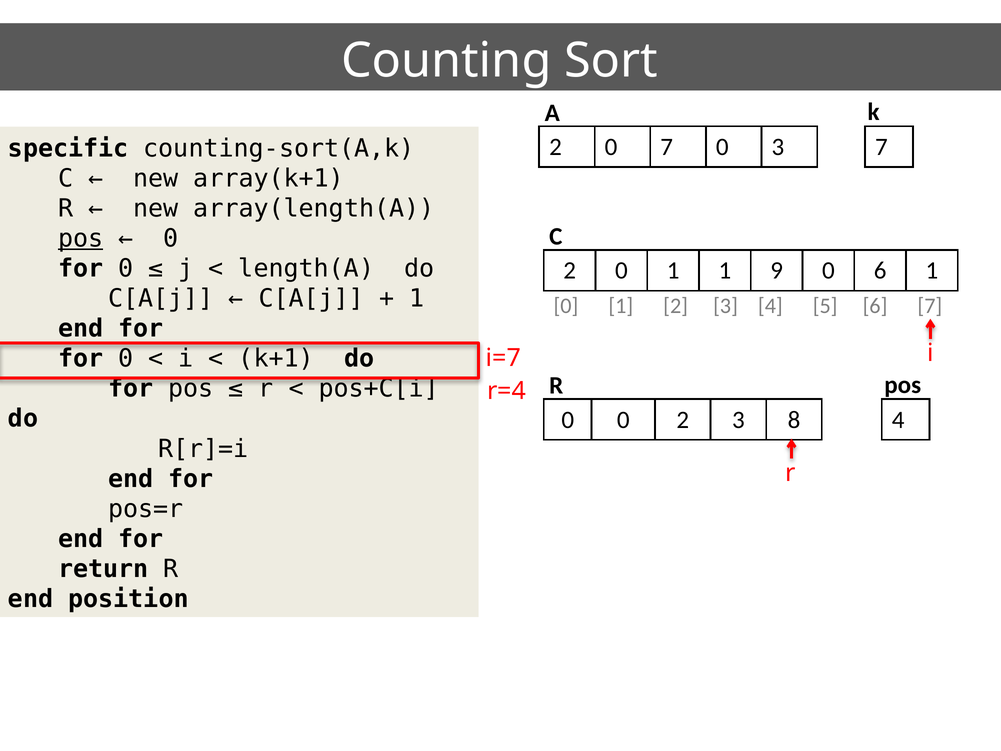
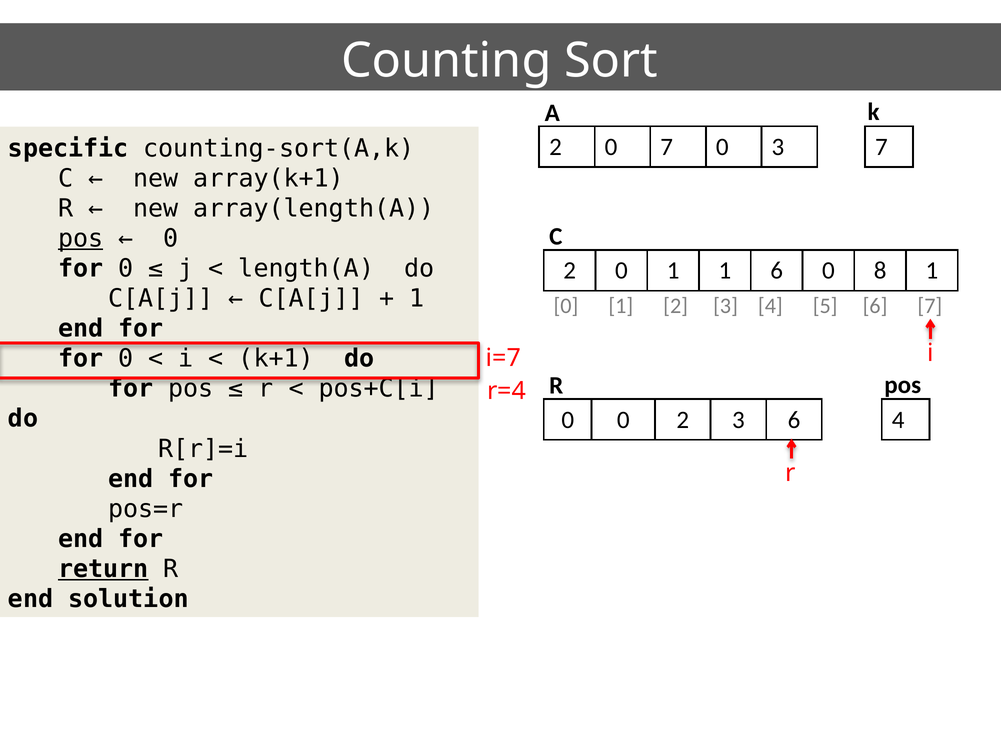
1 9: 9 -> 6
0 6: 6 -> 8
3 8: 8 -> 6
return underline: none -> present
position: position -> solution
